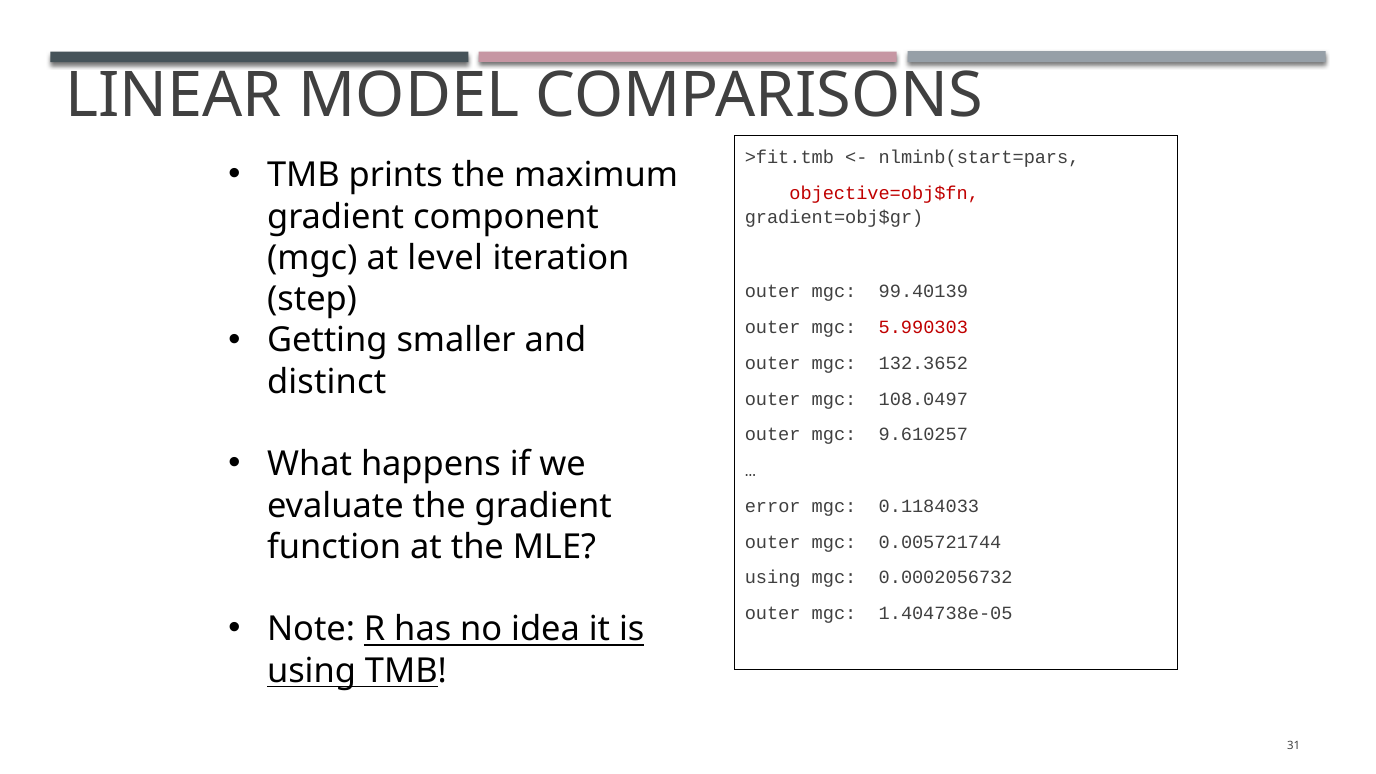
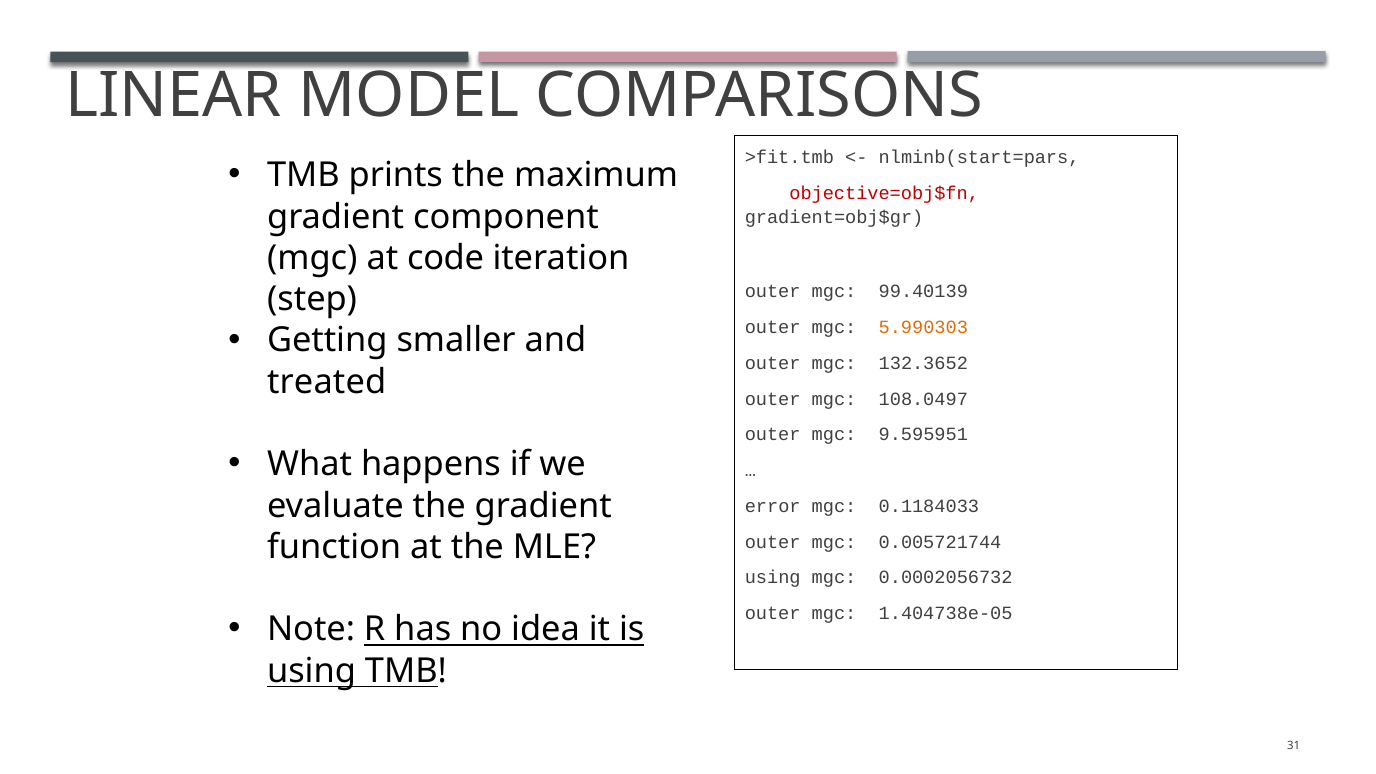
level: level -> code
5.990303 colour: red -> orange
distinct: distinct -> treated
9.610257: 9.610257 -> 9.595951
